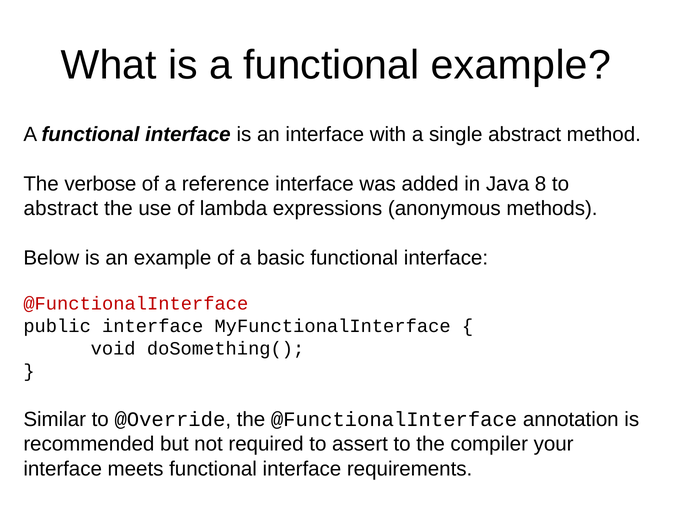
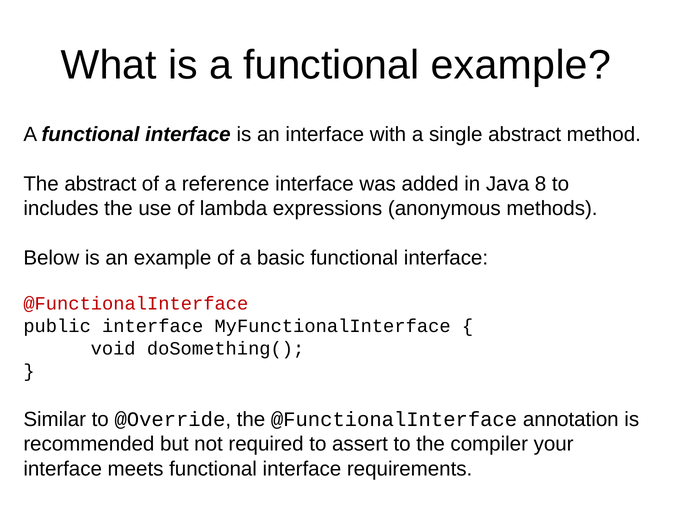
The verbose: verbose -> abstract
abstract at (61, 208): abstract -> includes
